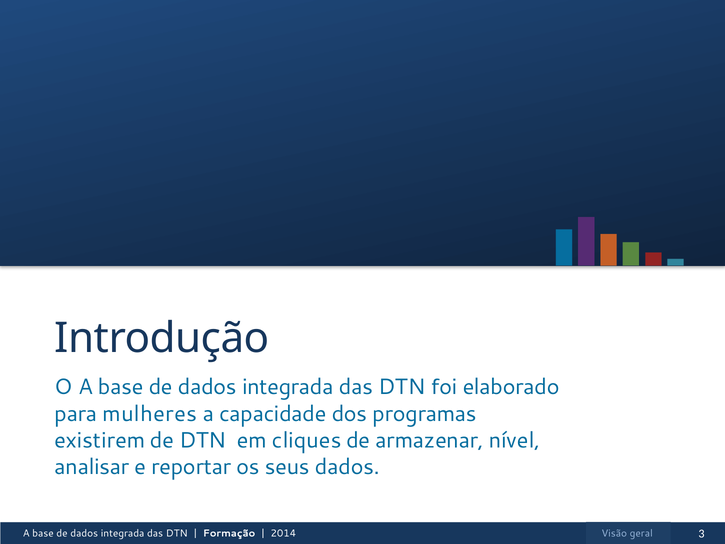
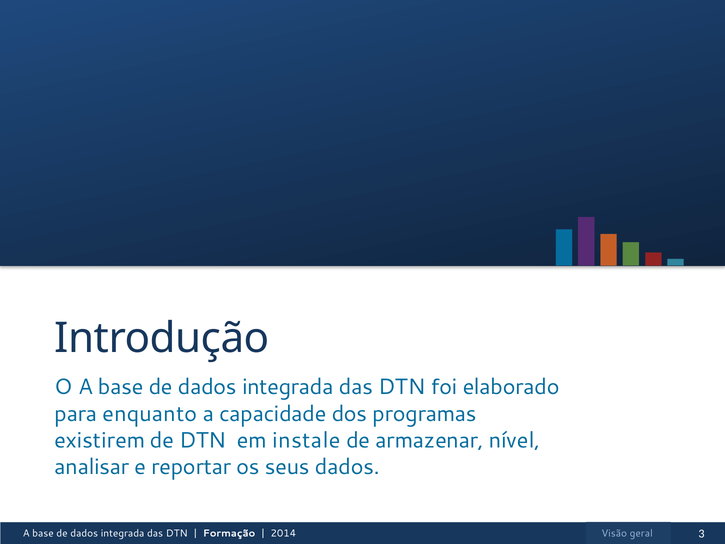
mulheres: mulheres -> enquanto
cliques: cliques -> instale
